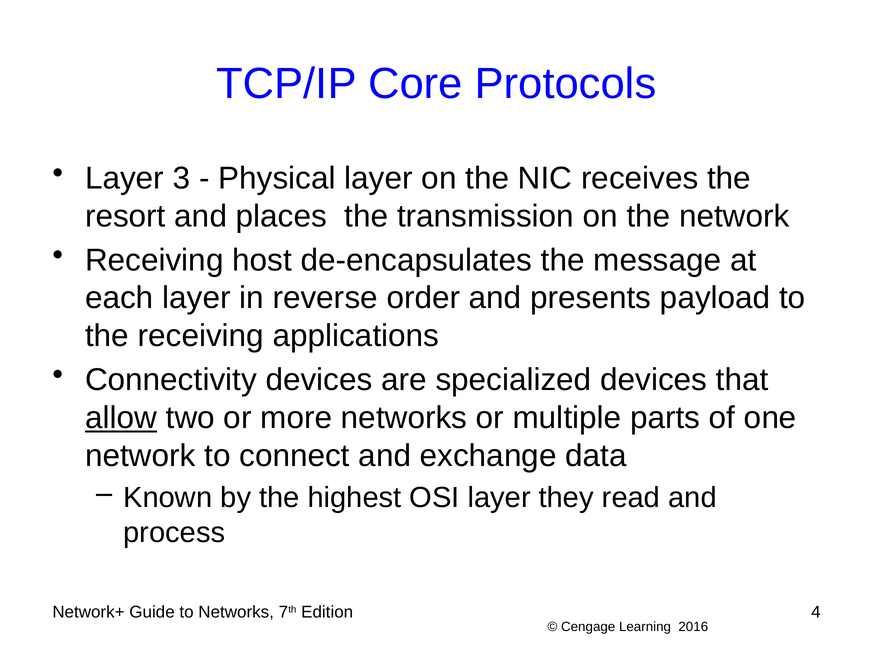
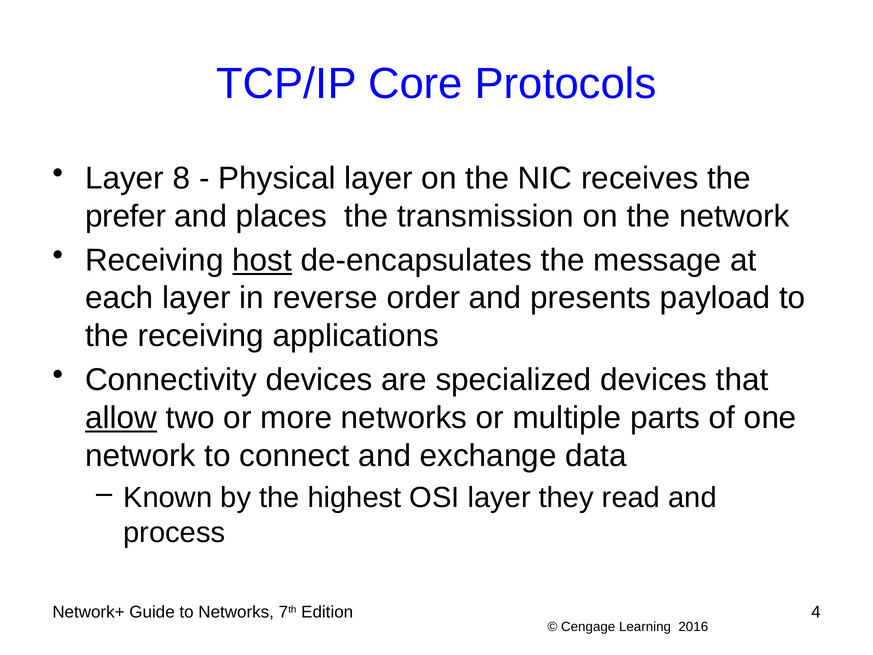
3: 3 -> 8
resort: resort -> prefer
host underline: none -> present
